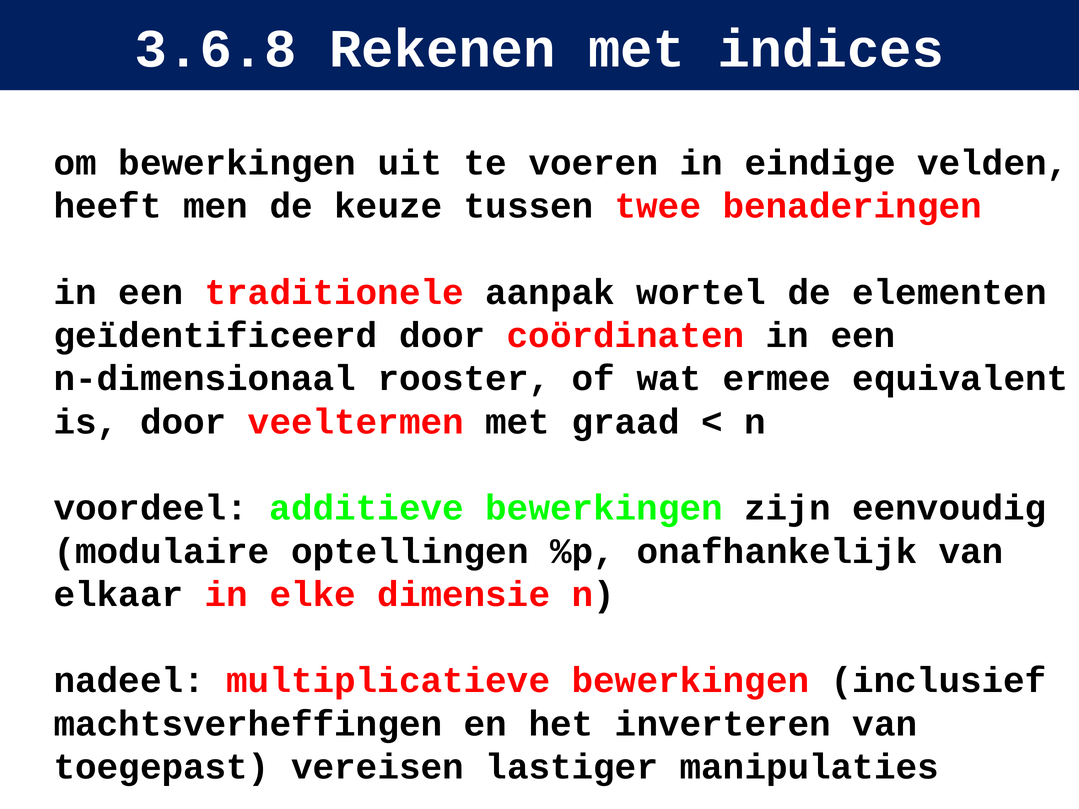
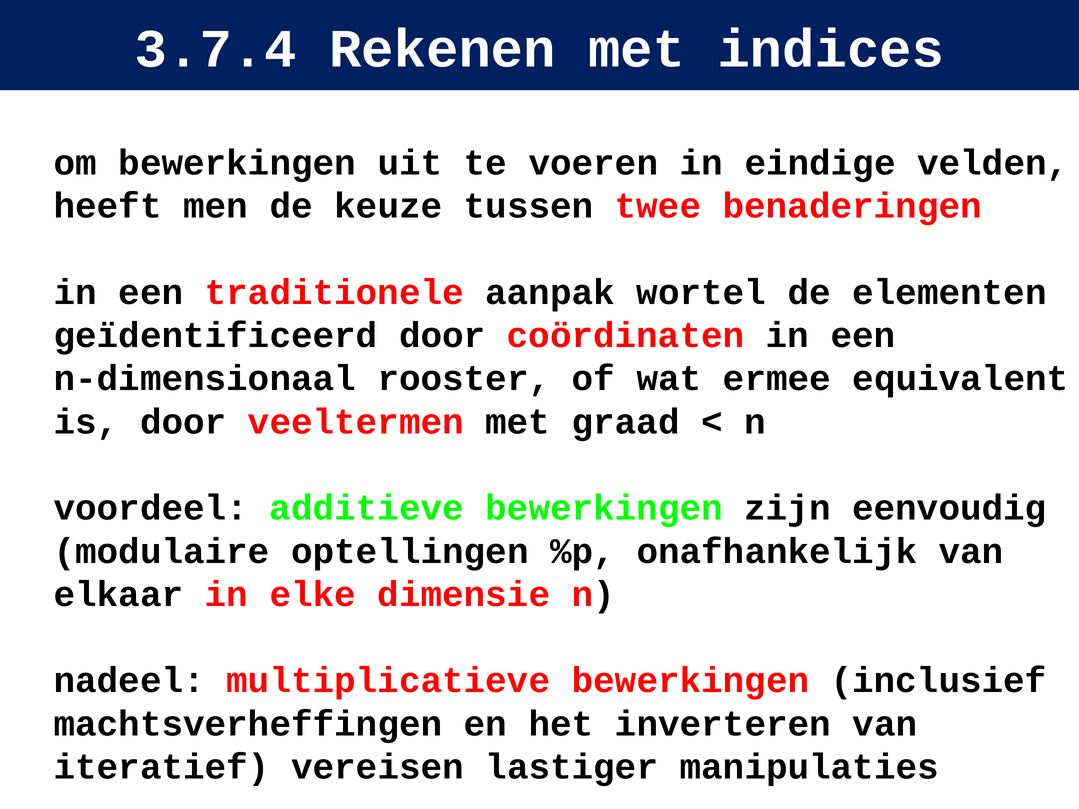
3.6.8: 3.6.8 -> 3.7.4
toegepast: toegepast -> iteratief
